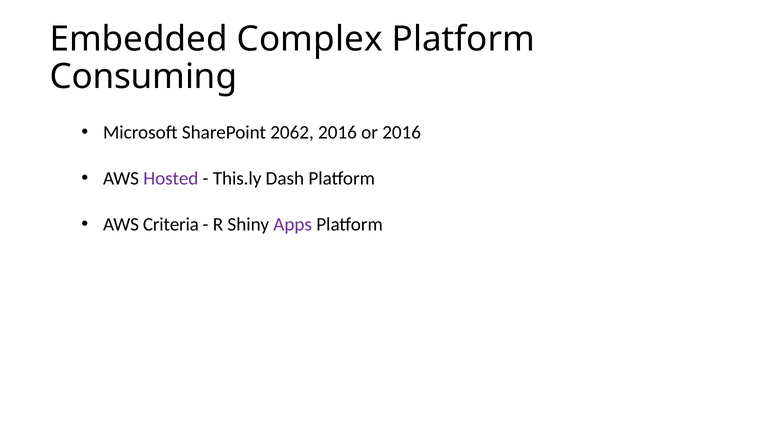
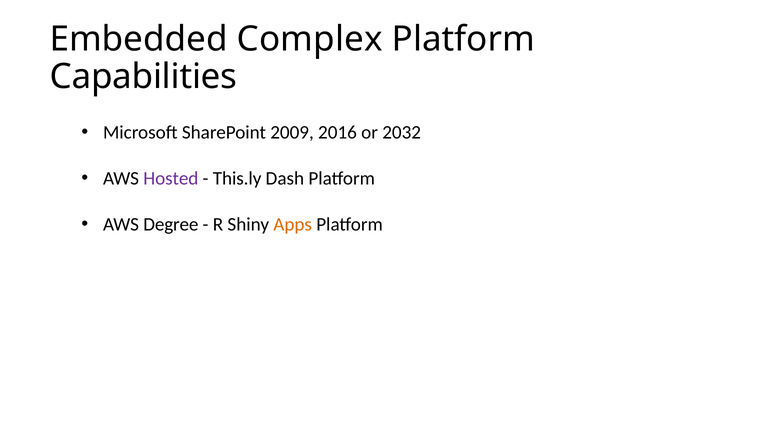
Consuming: Consuming -> Capabilities
2062: 2062 -> 2009
or 2016: 2016 -> 2032
Criteria: Criteria -> Degree
Apps colour: purple -> orange
